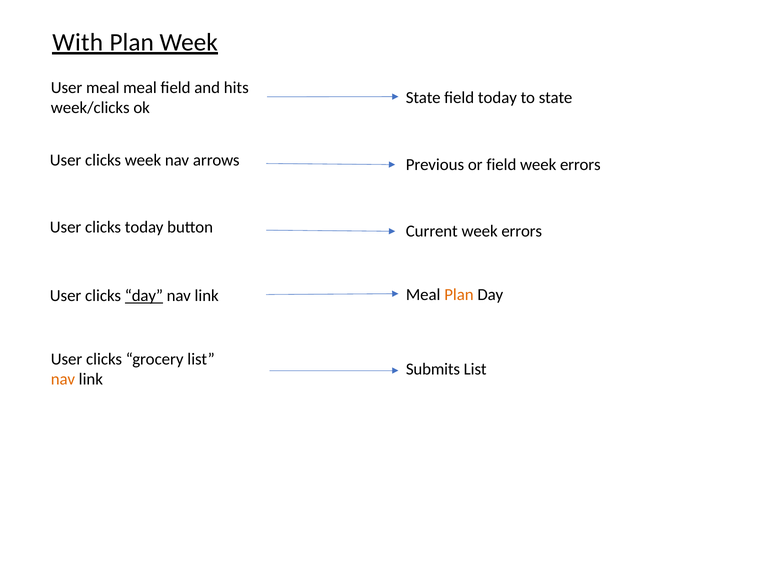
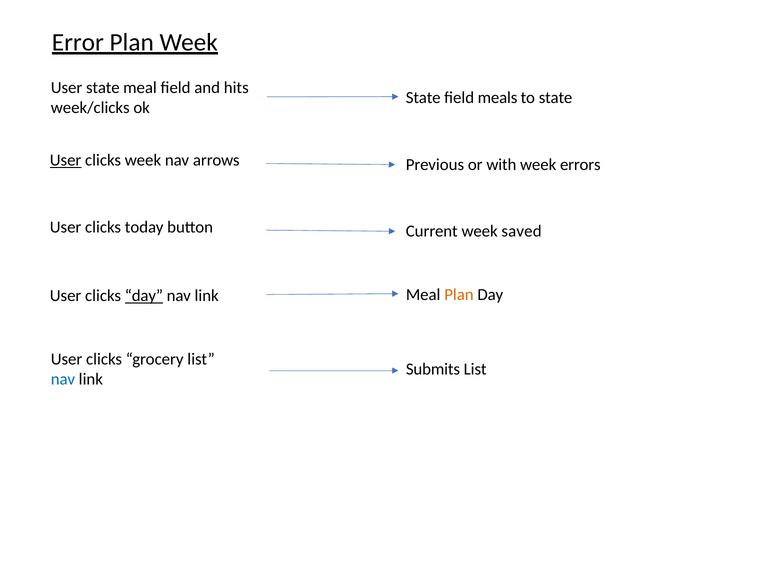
With: With -> Error
User meal: meal -> state
field today: today -> meals
User at (66, 160) underline: none -> present
or field: field -> with
Current week errors: errors -> saved
nav at (63, 379) colour: orange -> blue
